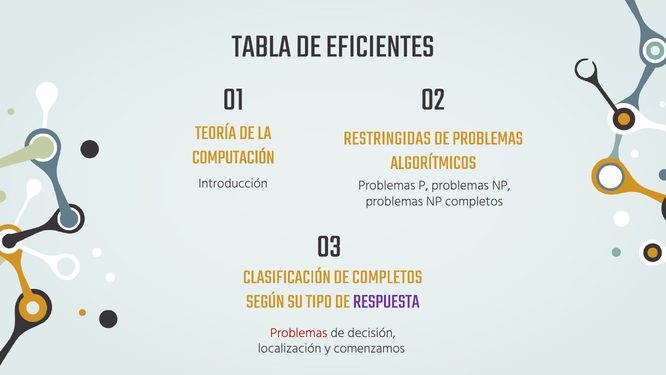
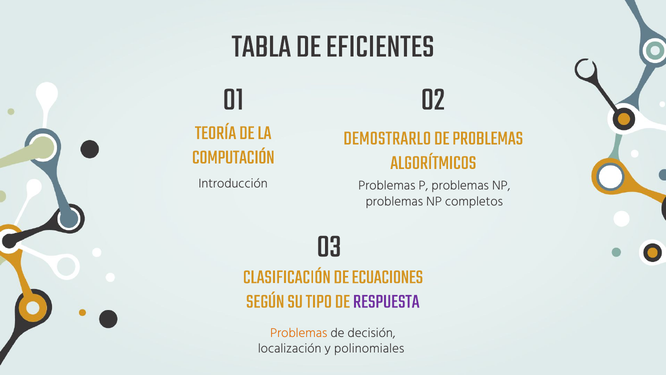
RESTRINGIDAS: RESTRINGIDAS -> DEMOSTRARLO
DE COMPLETOS: COMPLETOS -> ECUACIONES
Problemas at (299, 333) colour: red -> orange
comenzamos: comenzamos -> polinomiales
